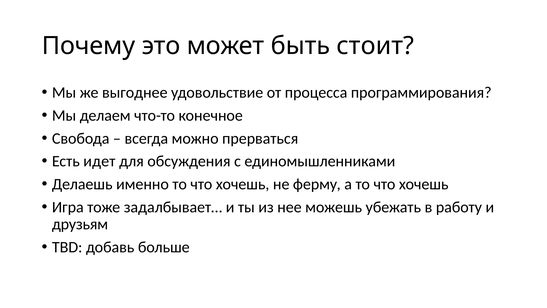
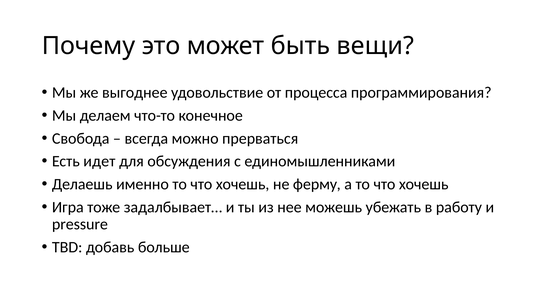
стоит: стоит -> вещи
друзьям: друзьям -> pressure
